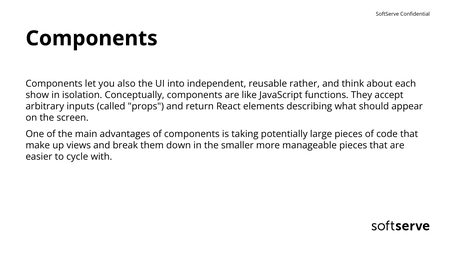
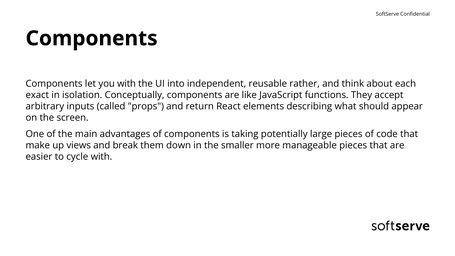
you also: also -> with
show: show -> exact
